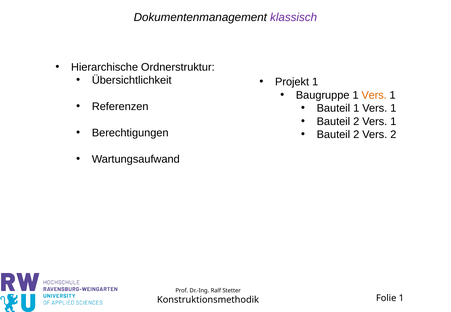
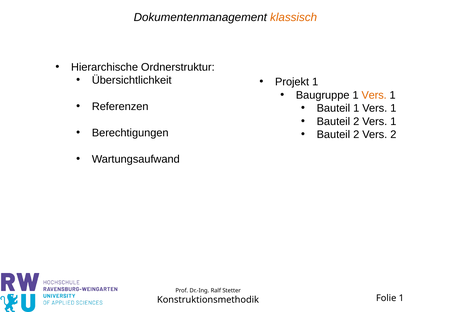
klassisch colour: purple -> orange
